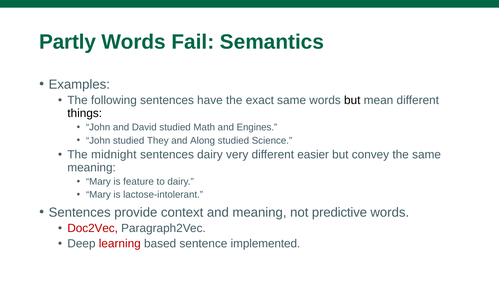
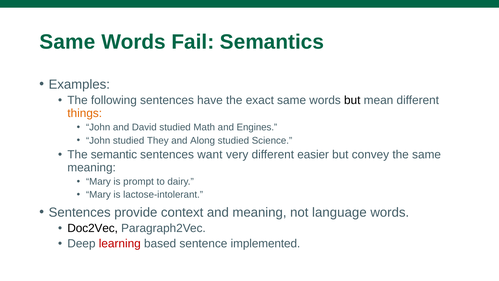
Partly at (68, 42): Partly -> Same
things colour: black -> orange
midnight: midnight -> semantic
sentences dairy: dairy -> want
feature: feature -> prompt
predictive: predictive -> language
Doc2Vec colour: red -> black
